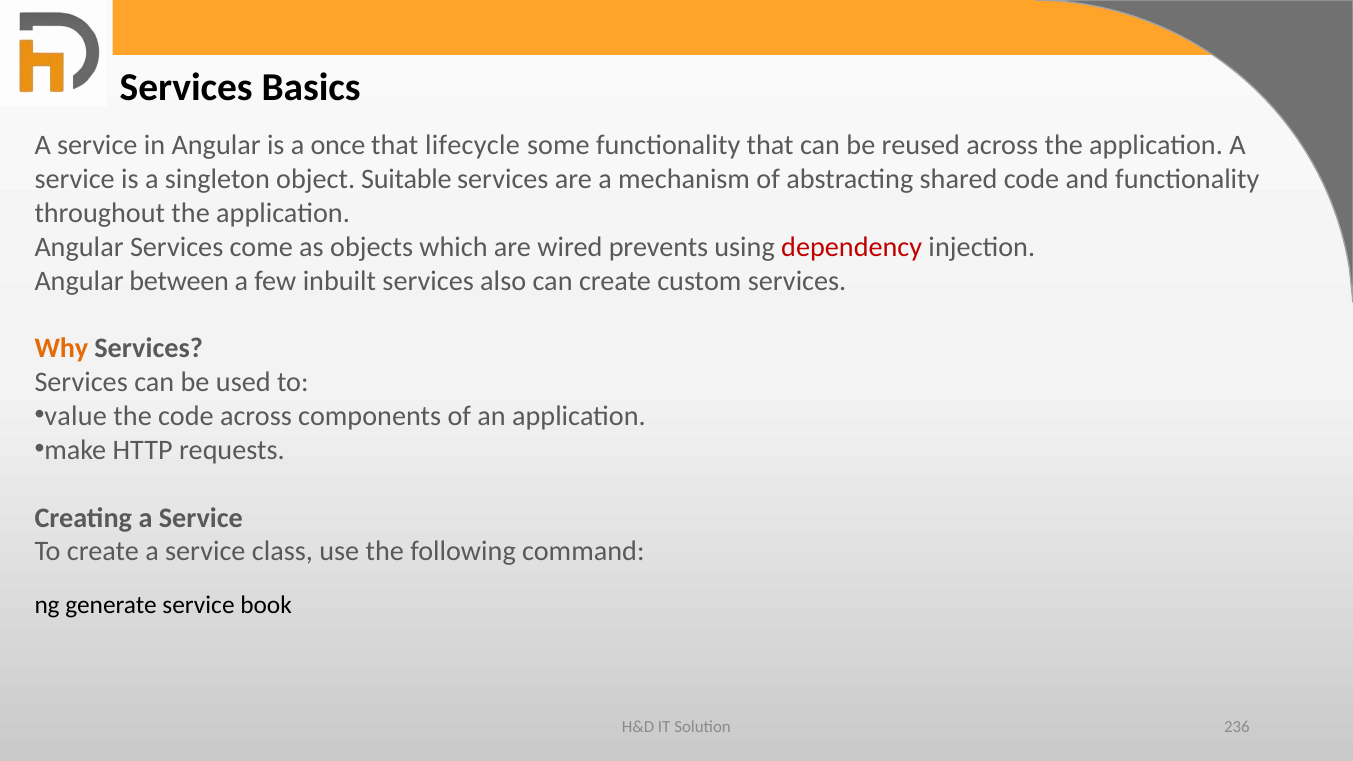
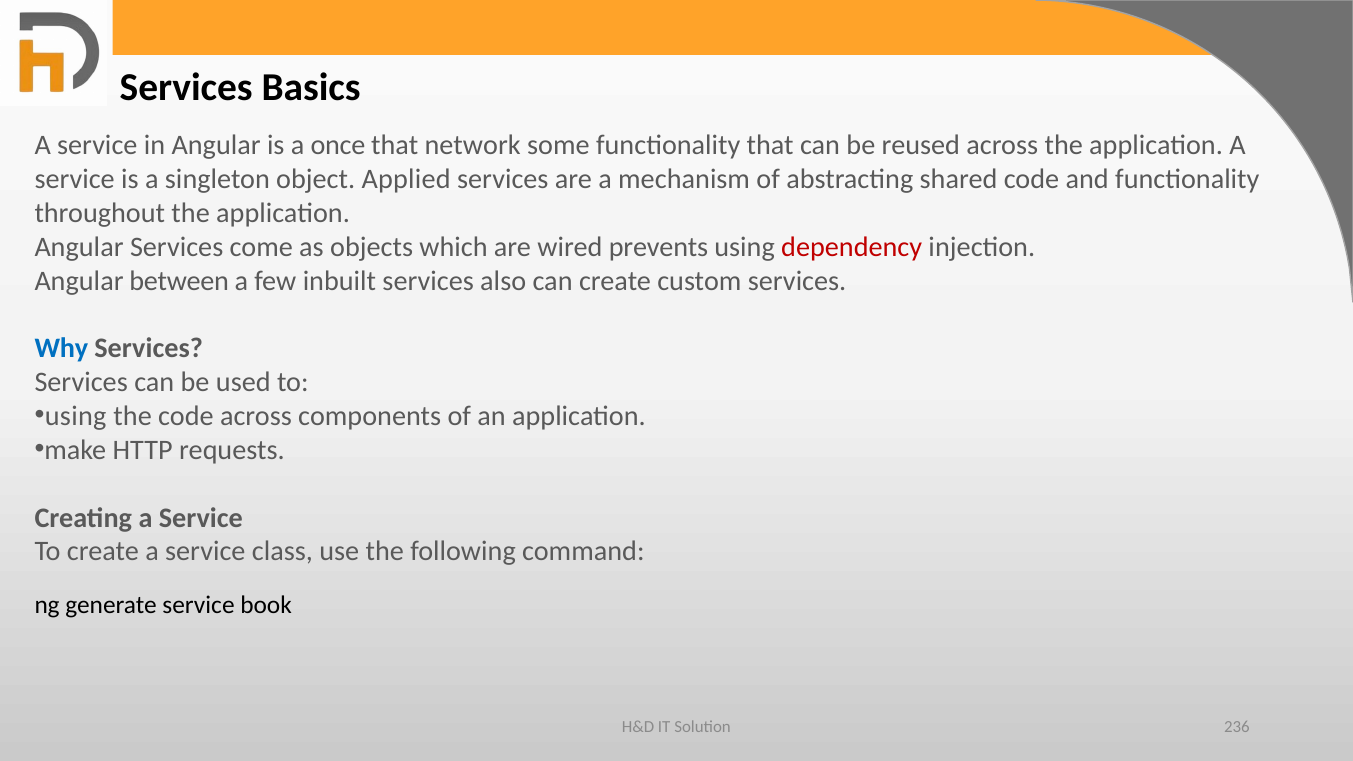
lifecycle: lifecycle -> network
Suitable: Suitable -> Applied
Why colour: orange -> blue
value at (76, 416): value -> using
